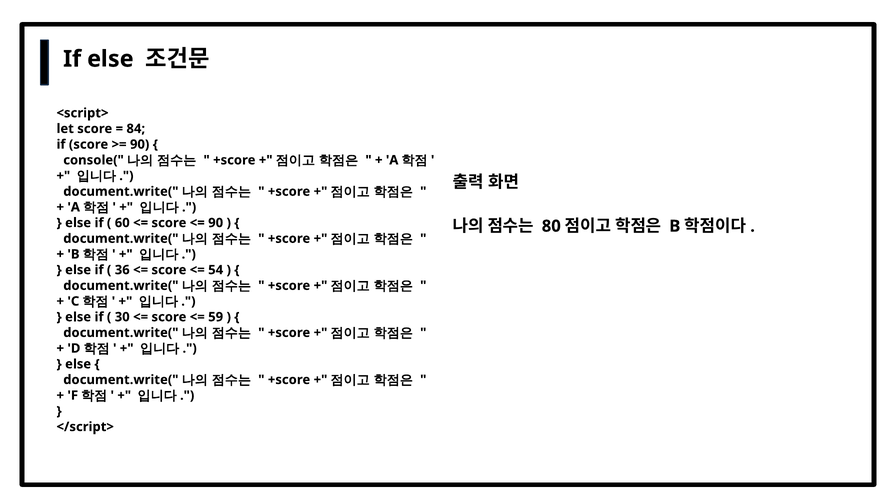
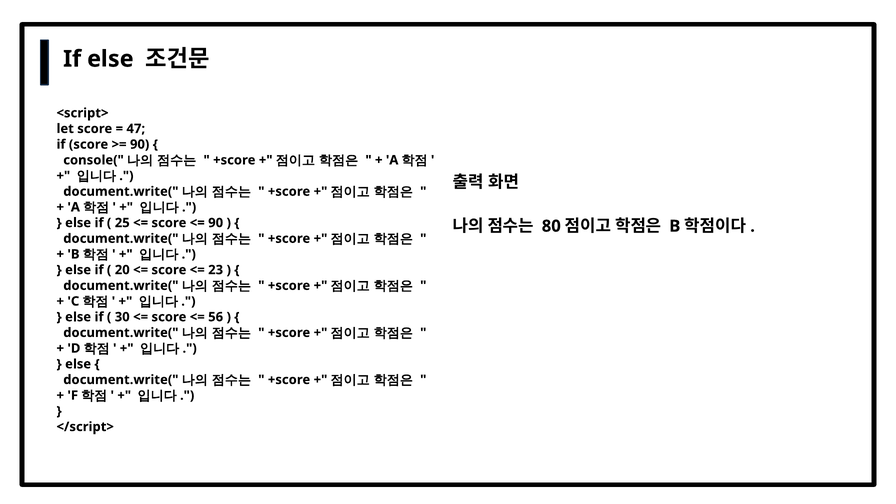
84: 84 -> 47
60: 60 -> 25
36: 36 -> 20
54: 54 -> 23
59: 59 -> 56
